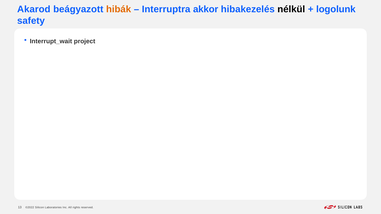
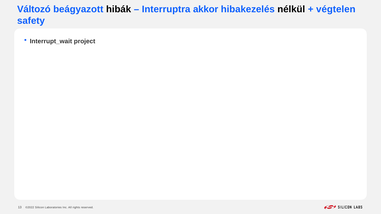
Akarod: Akarod -> Változó
hibák colour: orange -> black
logolunk: logolunk -> végtelen
